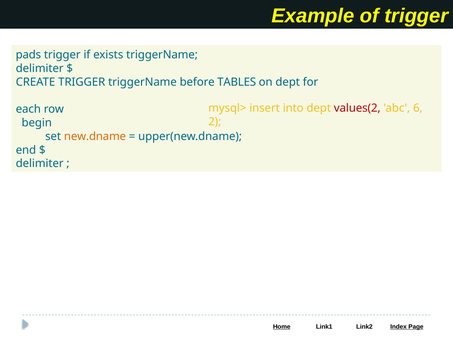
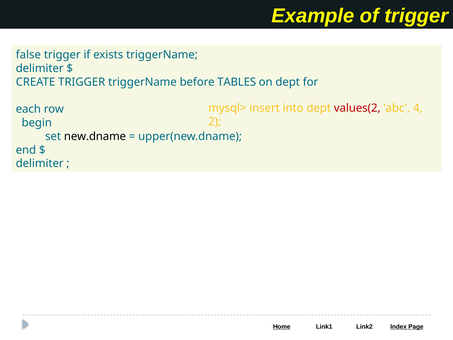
pads: pads -> false
6: 6 -> 4
new.dname colour: orange -> black
